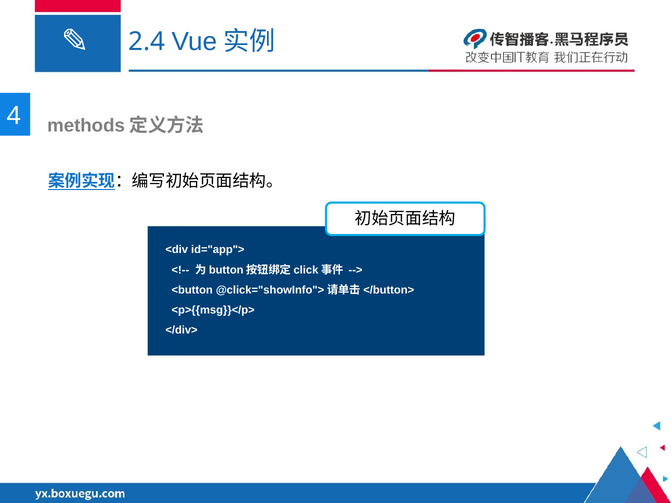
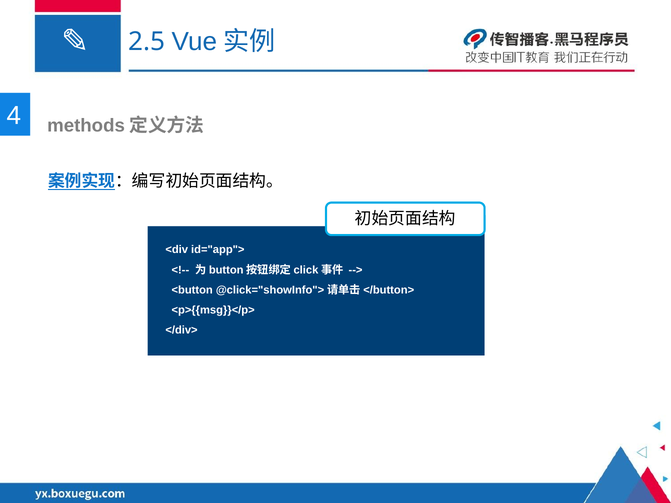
2.4: 2.4 -> 2.5
